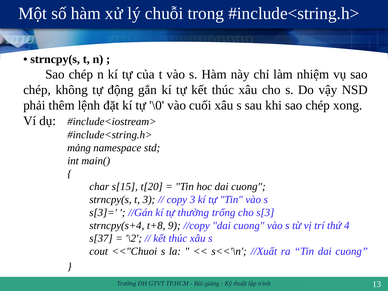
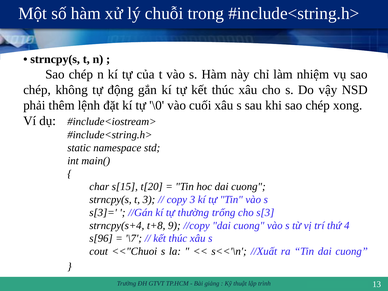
mảng: mảng -> static
s[37: s[37 -> s[96
\2: \2 -> \7
